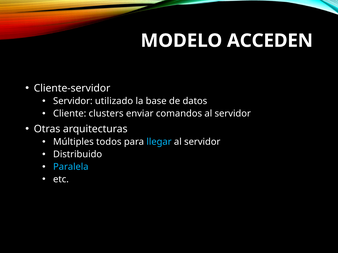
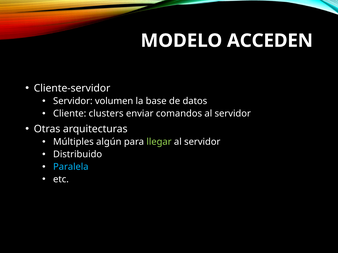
utilizado: utilizado -> volumen
todos: todos -> algún
llegar colour: light blue -> light green
